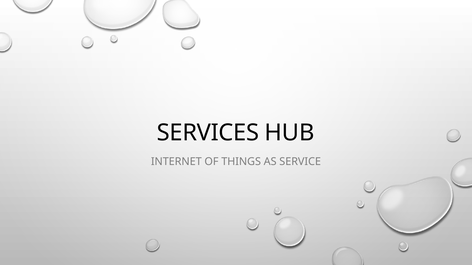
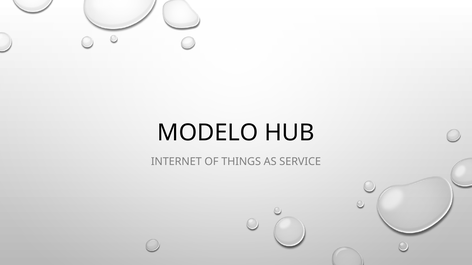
SERVICES: SERVICES -> MODELO
